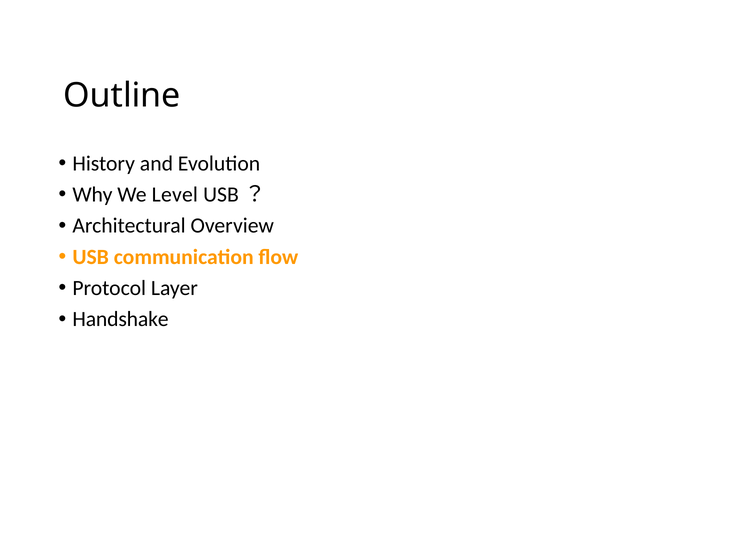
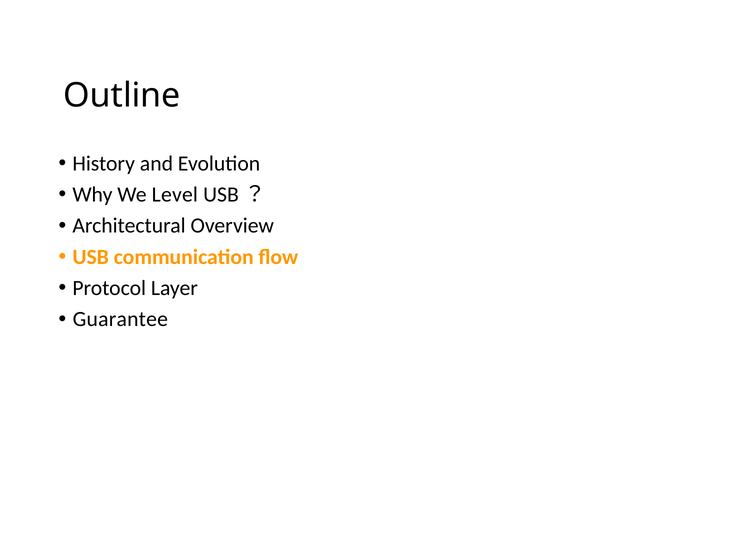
Handshake: Handshake -> Guarantee
